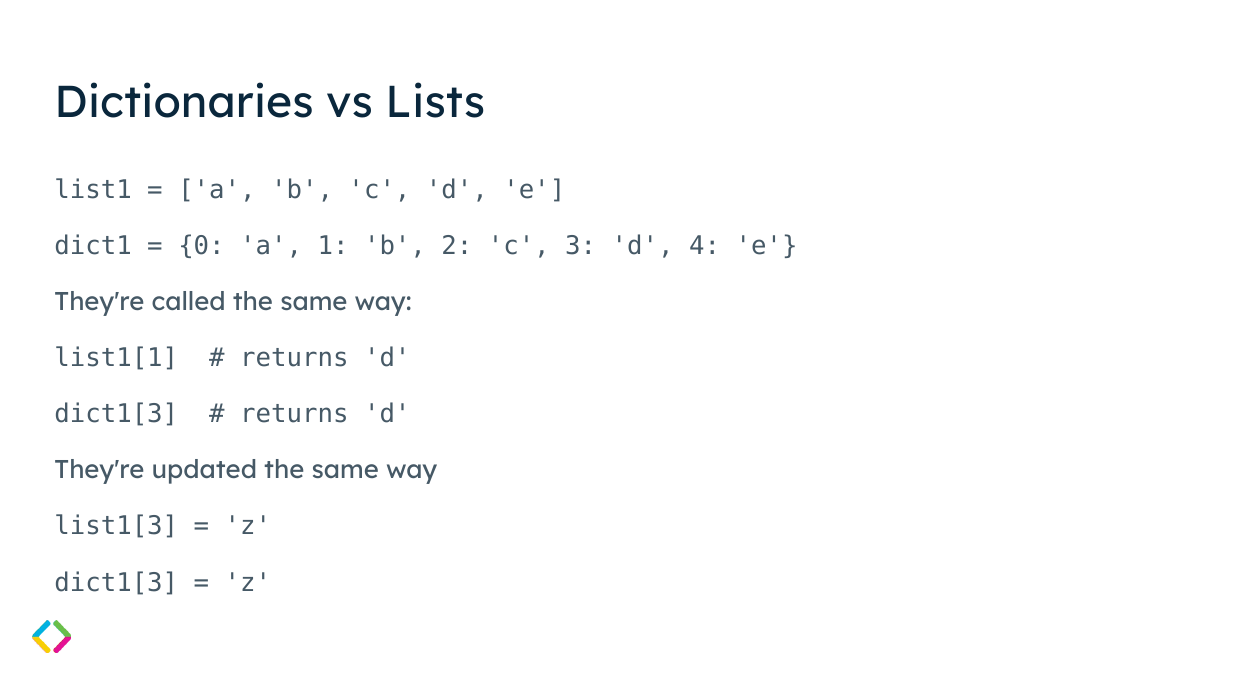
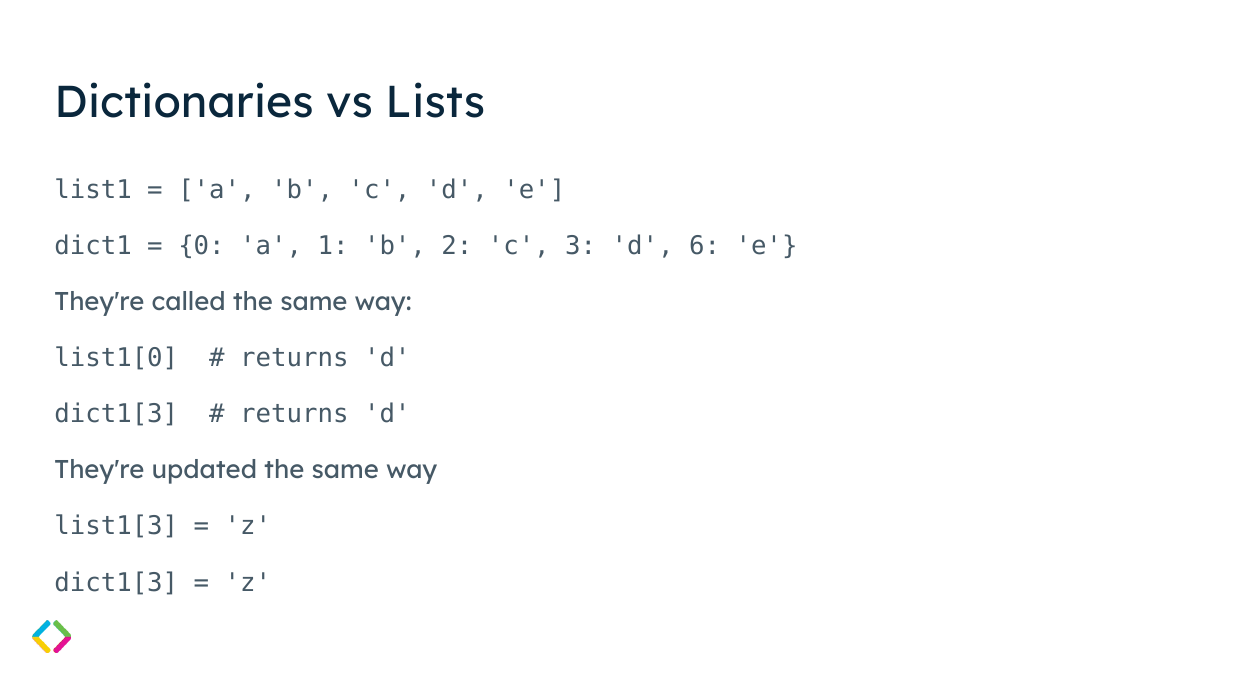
4: 4 -> 6
list1[1: list1[1 -> list1[0
